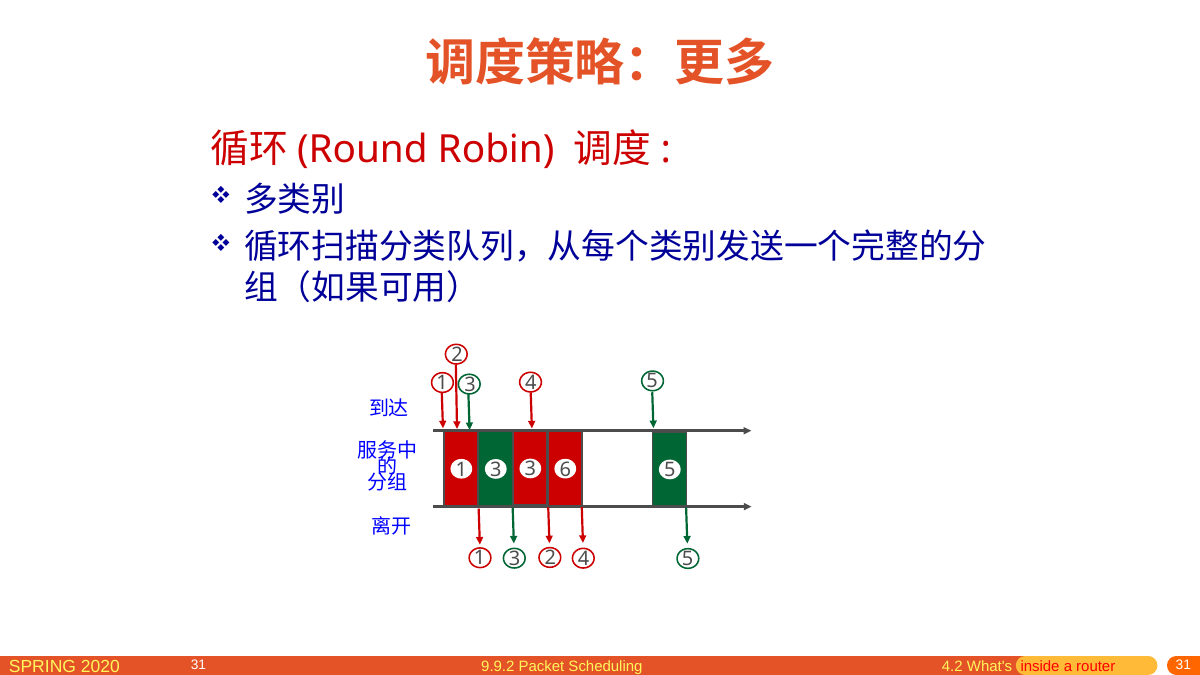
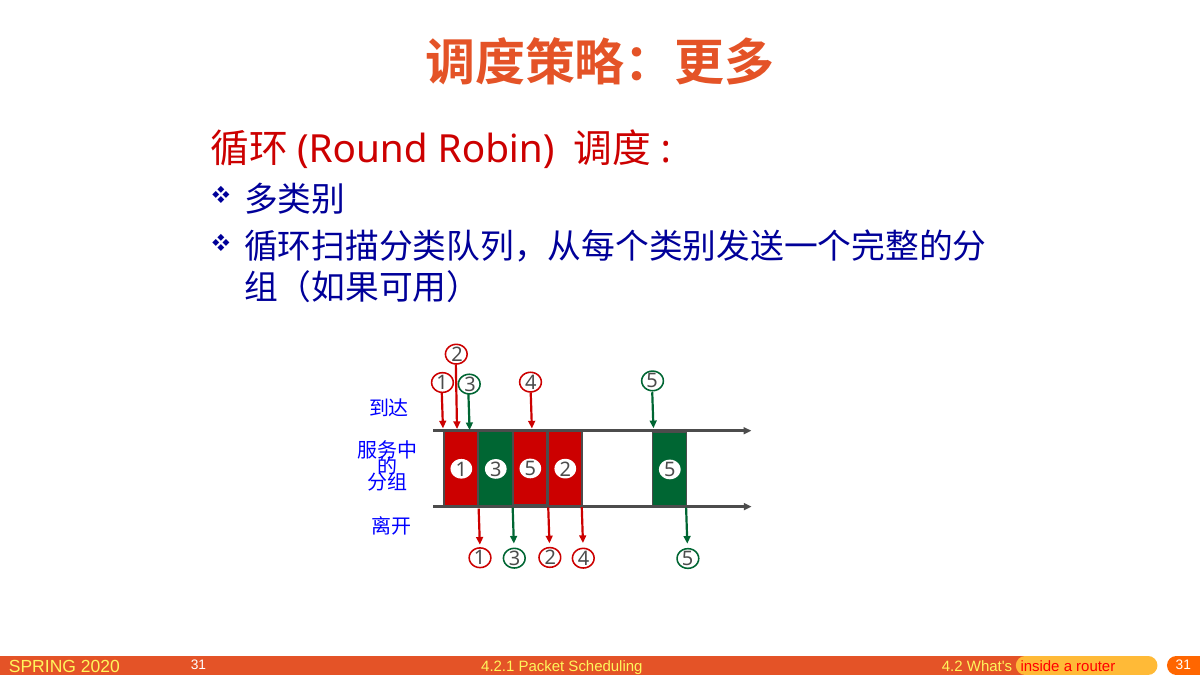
3 at (530, 469): 3 -> 5
6 at (565, 469): 6 -> 2
9.9.2: 9.9.2 -> 4.2.1
